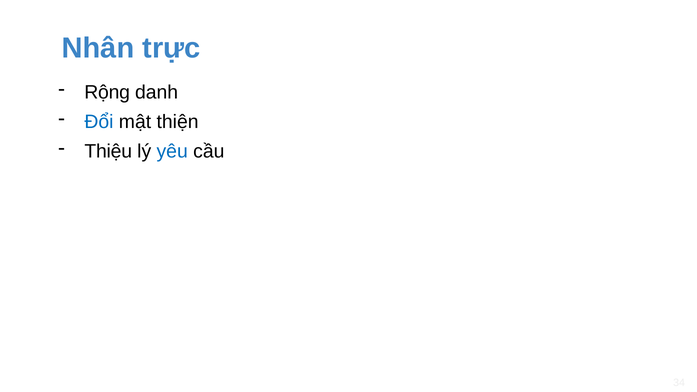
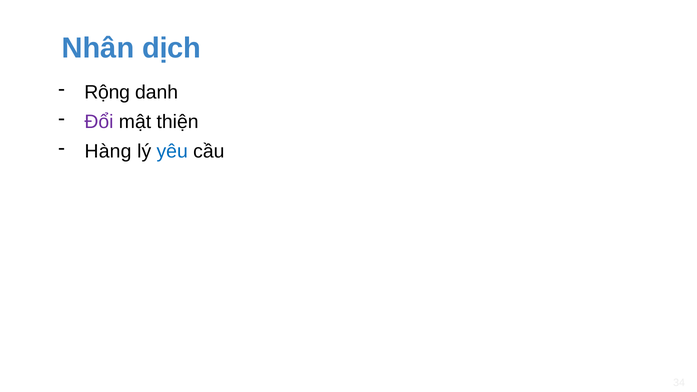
trực: trực -> dịch
Đổi colour: blue -> purple
Thiệu: Thiệu -> Hàng
